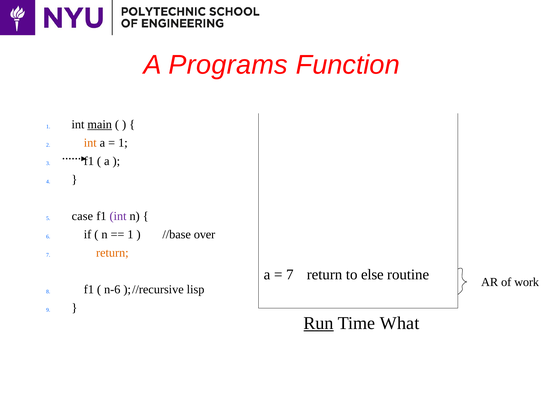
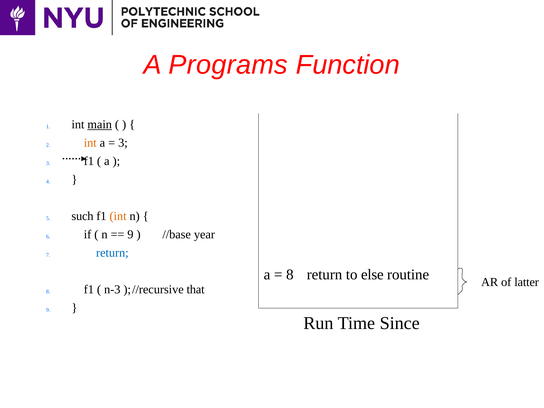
1 at (123, 143): 1 -> 3
case: case -> such
int at (118, 216) colour: purple -> orange
1 at (130, 234): 1 -> 9
over: over -> year
return at (112, 253) colour: orange -> blue
7 at (290, 275): 7 -> 8
work: work -> latter
n-6: n-6 -> n-3
lisp: lisp -> that
Run underline: present -> none
What: What -> Since
